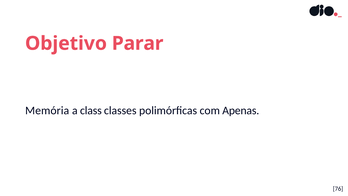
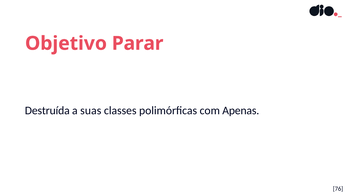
Memória: Memória -> Destruída
class: class -> suas
